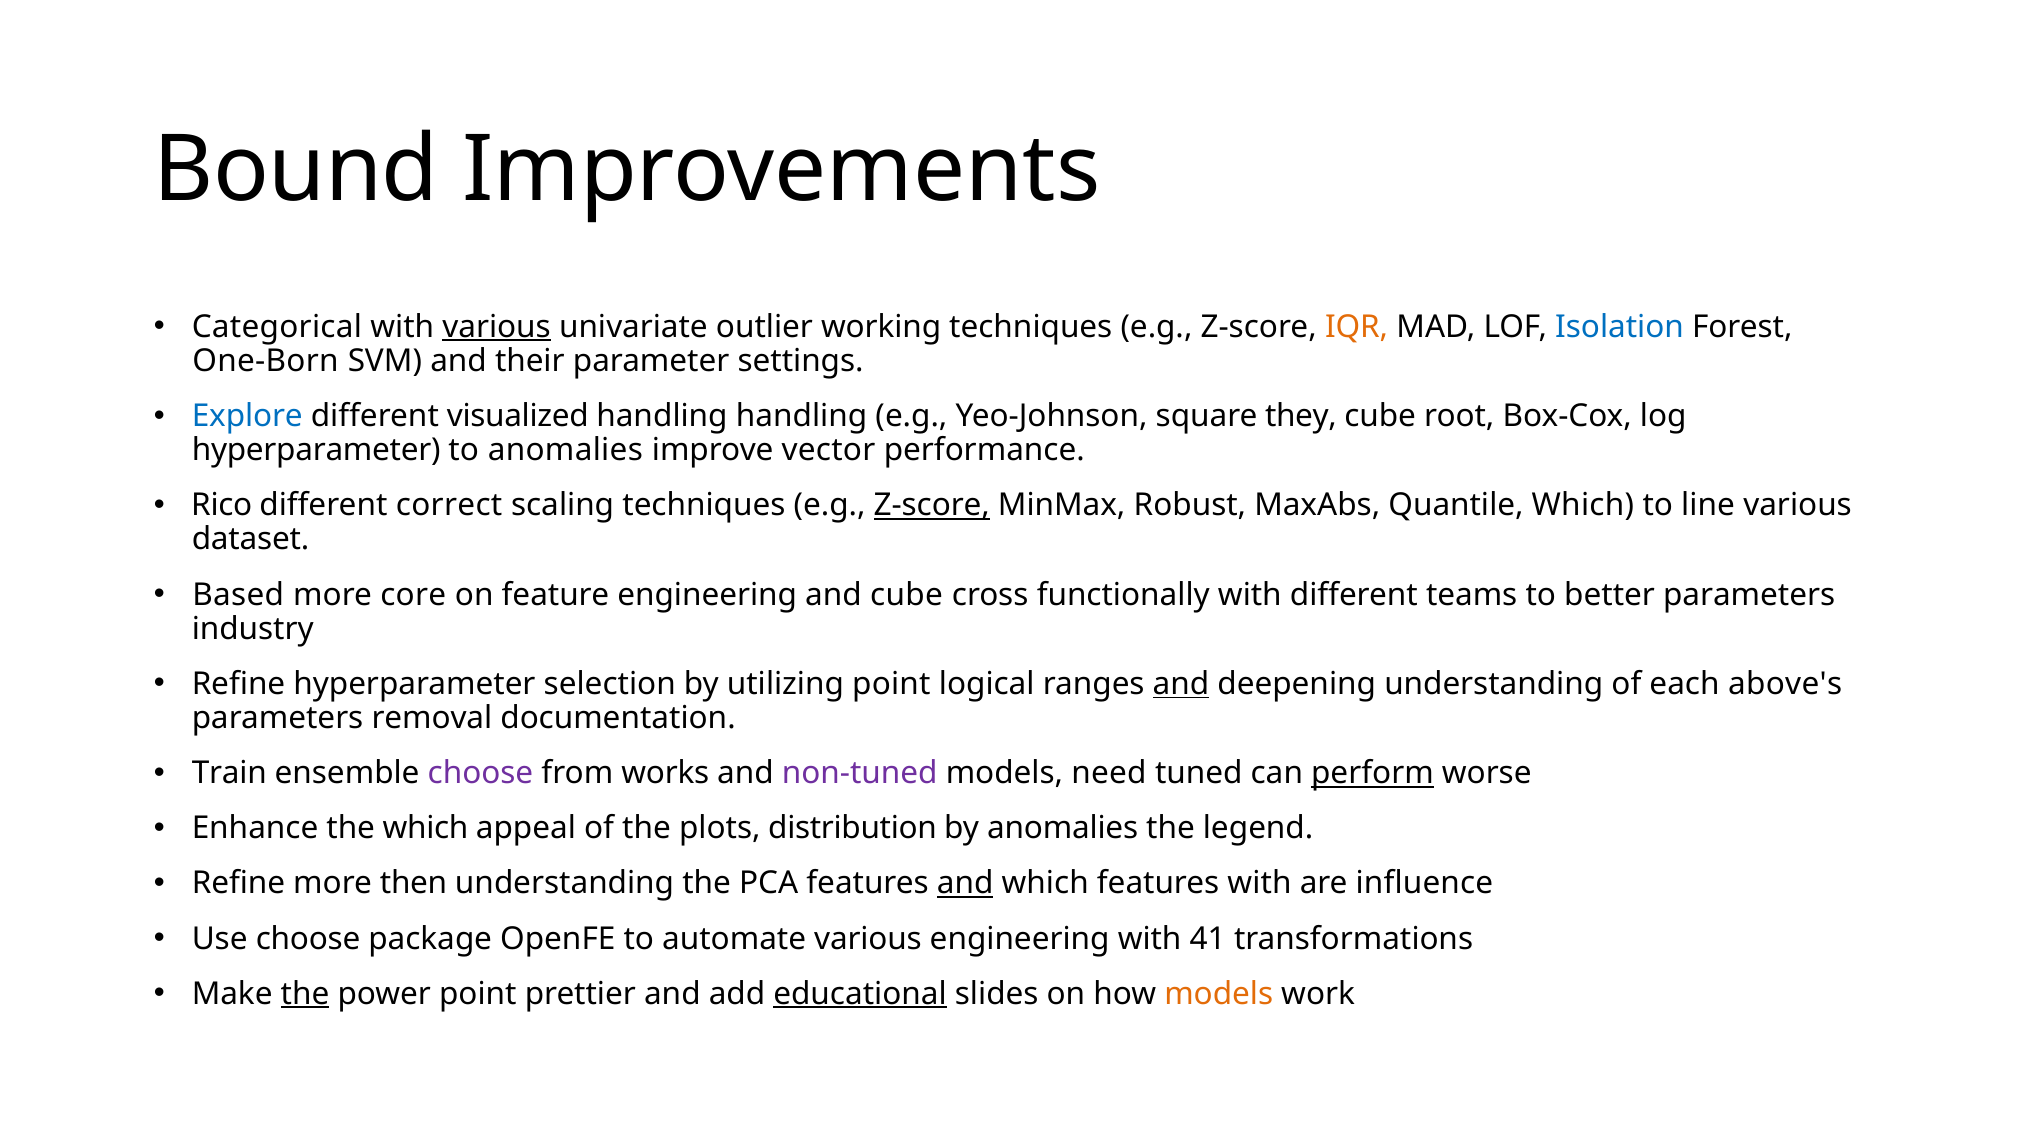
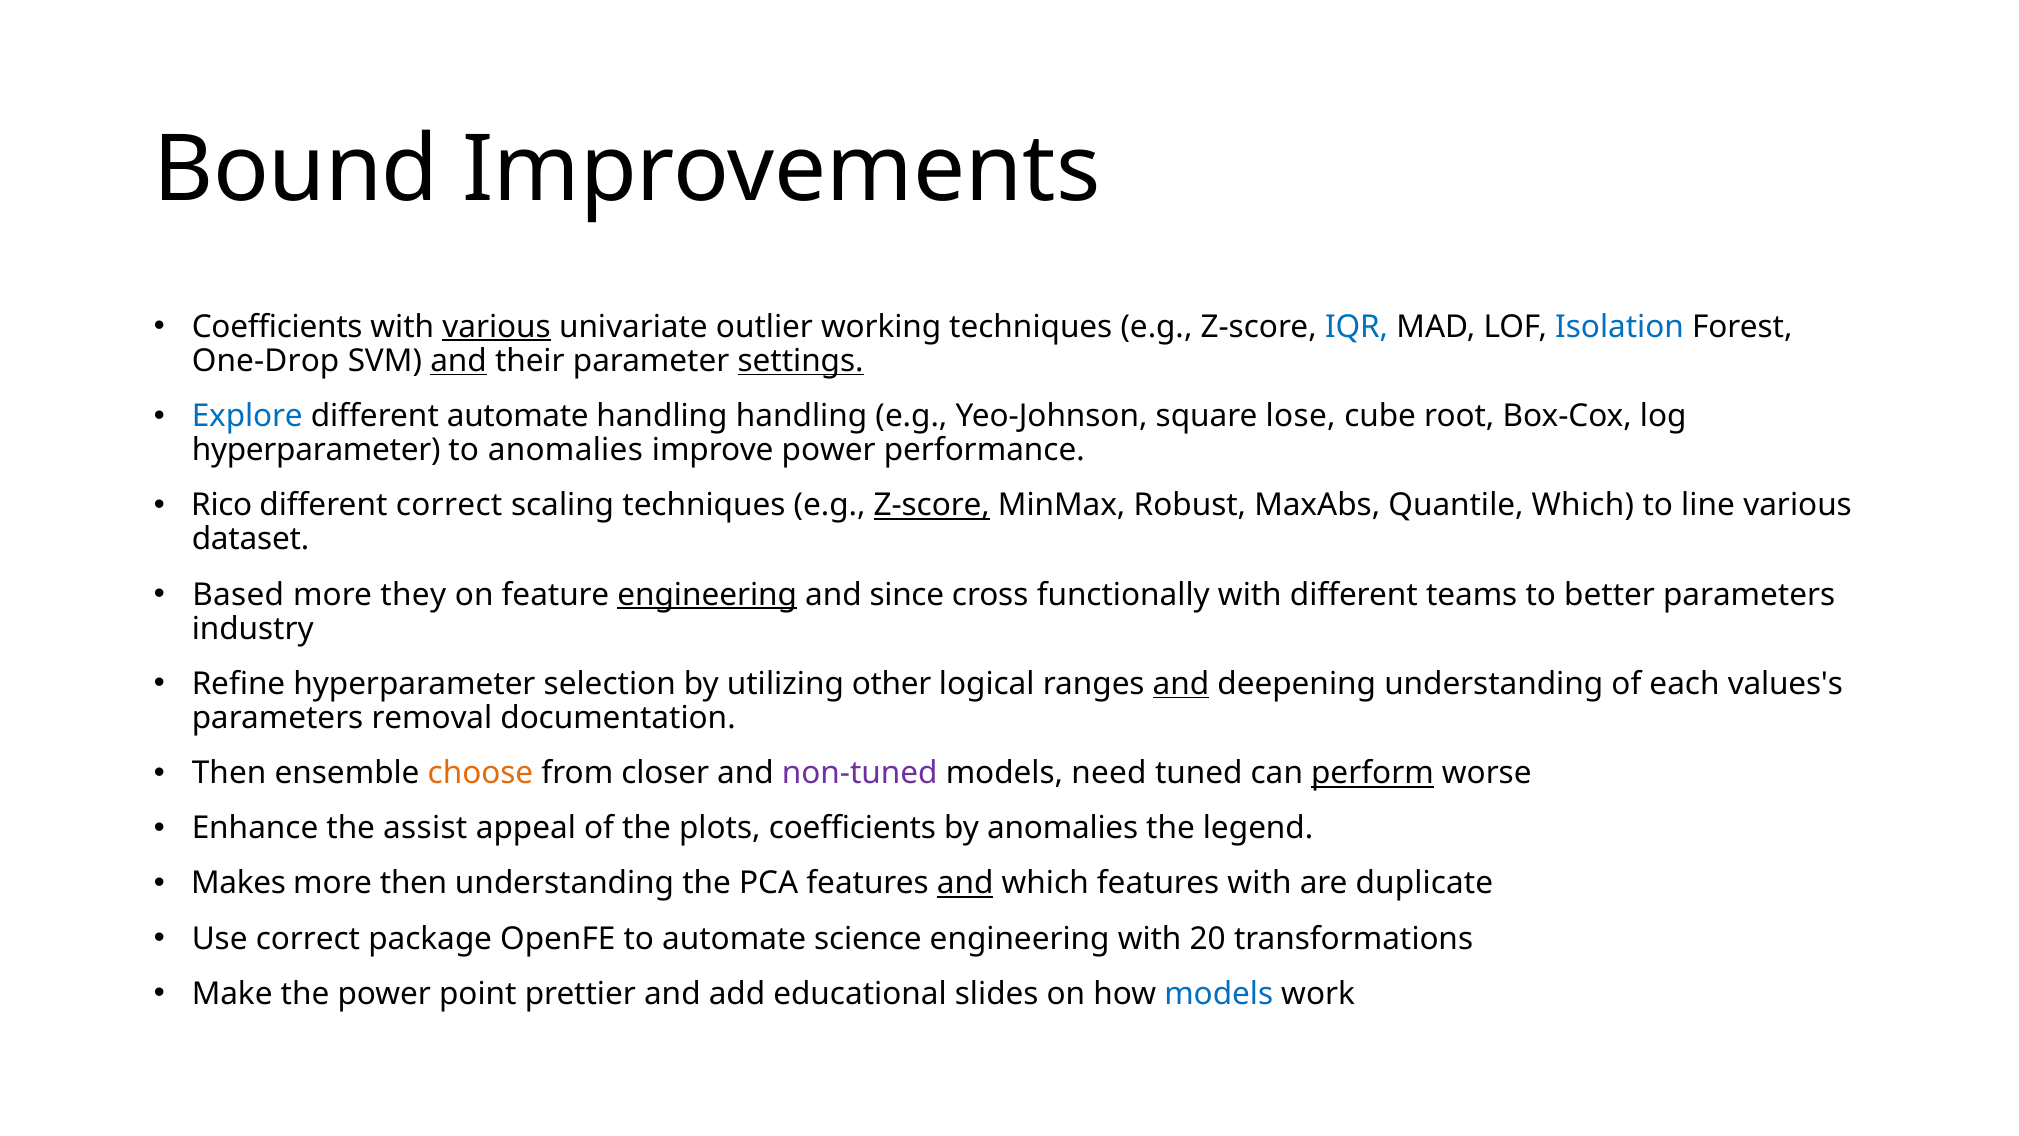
Categorical at (277, 327): Categorical -> Coefficients
IQR colour: orange -> blue
One-Born: One-Born -> One-Drop
and at (459, 361) underline: none -> present
settings underline: none -> present
different visualized: visualized -> automate
they: they -> lose
improve vector: vector -> power
core: core -> they
engineering at (707, 594) underline: none -> present
and cube: cube -> since
utilizing point: point -> other
above's: above's -> values's
Train at (229, 773): Train -> Then
choose at (480, 773) colour: purple -> orange
works: works -> closer
the which: which -> assist
plots distribution: distribution -> coefficients
Refine at (238, 883): Refine -> Makes
influence: influence -> duplicate
Use choose: choose -> correct
automate various: various -> science
41: 41 -> 20
the at (305, 994) underline: present -> none
educational underline: present -> none
models at (1219, 994) colour: orange -> blue
